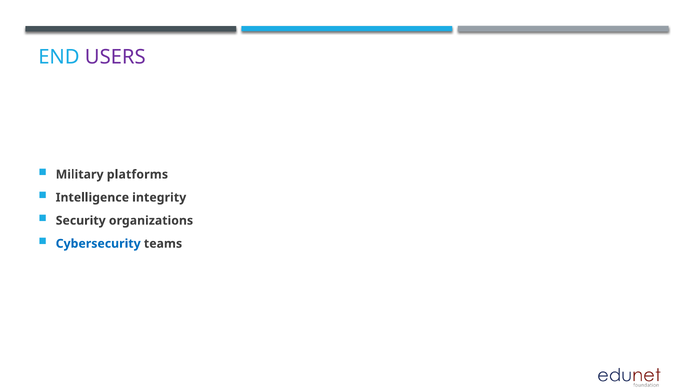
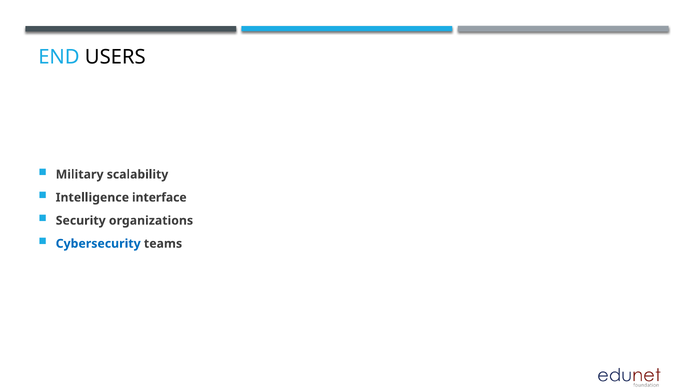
USERS colour: purple -> black
platforms: platforms -> scalability
integrity: integrity -> interface
